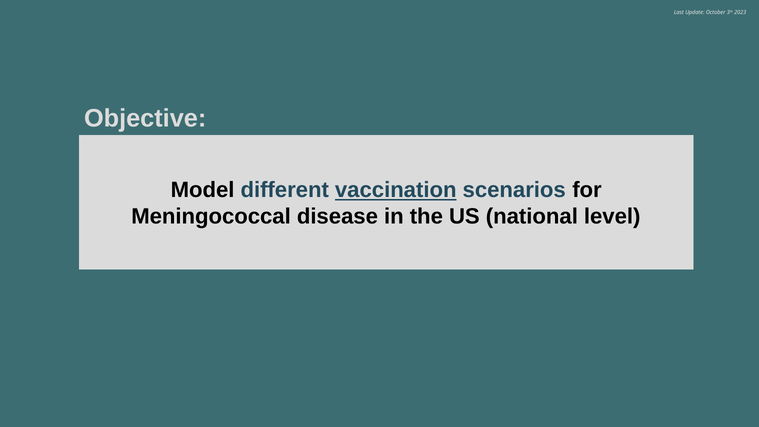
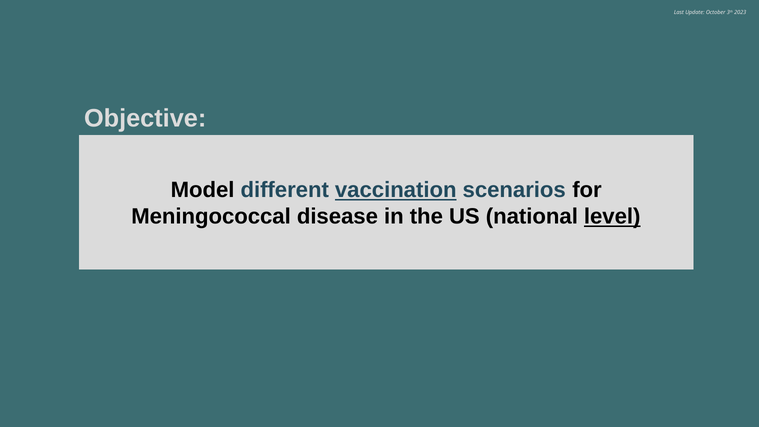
level underline: none -> present
